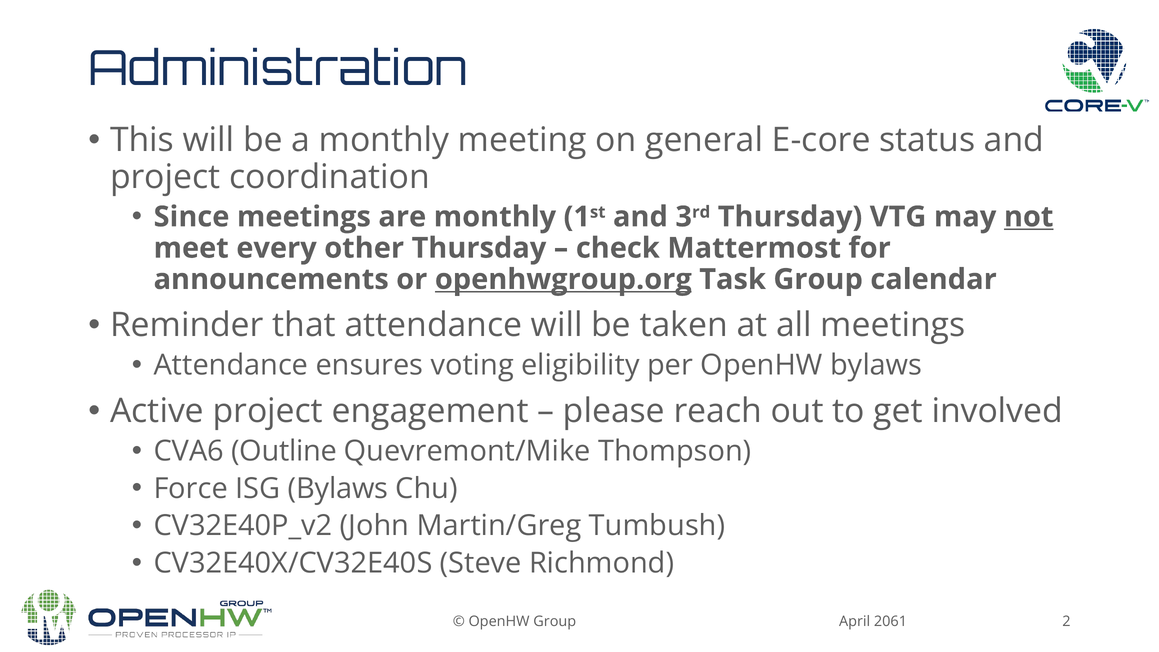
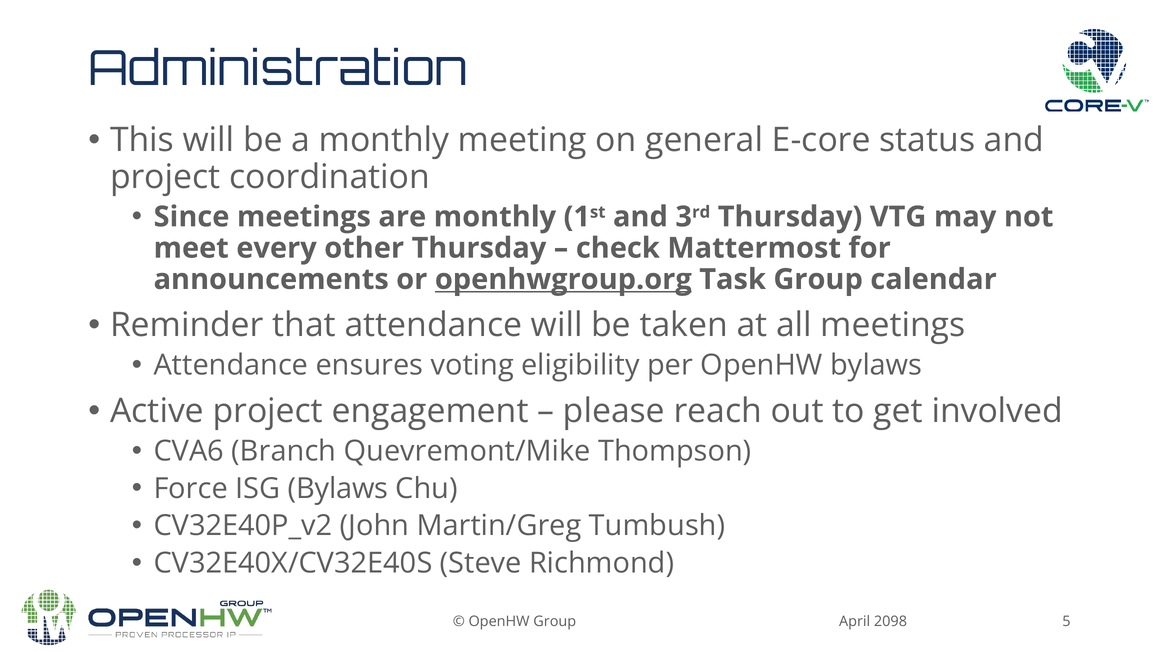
not underline: present -> none
Outline: Outline -> Branch
2: 2 -> 5
2061: 2061 -> 2098
